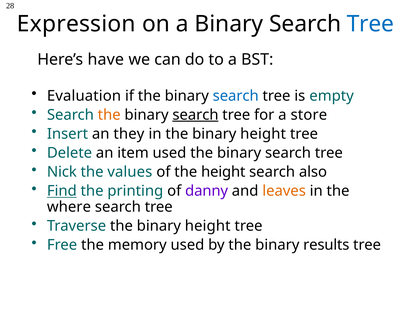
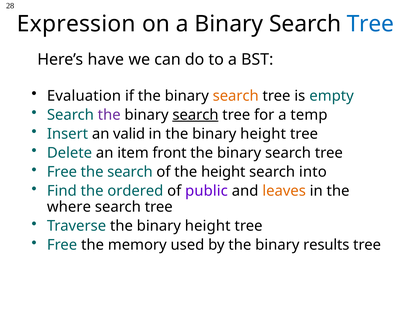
search at (236, 96) colour: blue -> orange
the at (109, 115) colour: orange -> purple
store: store -> temp
they: they -> valid
item used: used -> front
Nick at (62, 172): Nick -> Free
the values: values -> search
also: also -> into
Find underline: present -> none
printing: printing -> ordered
danny: danny -> public
